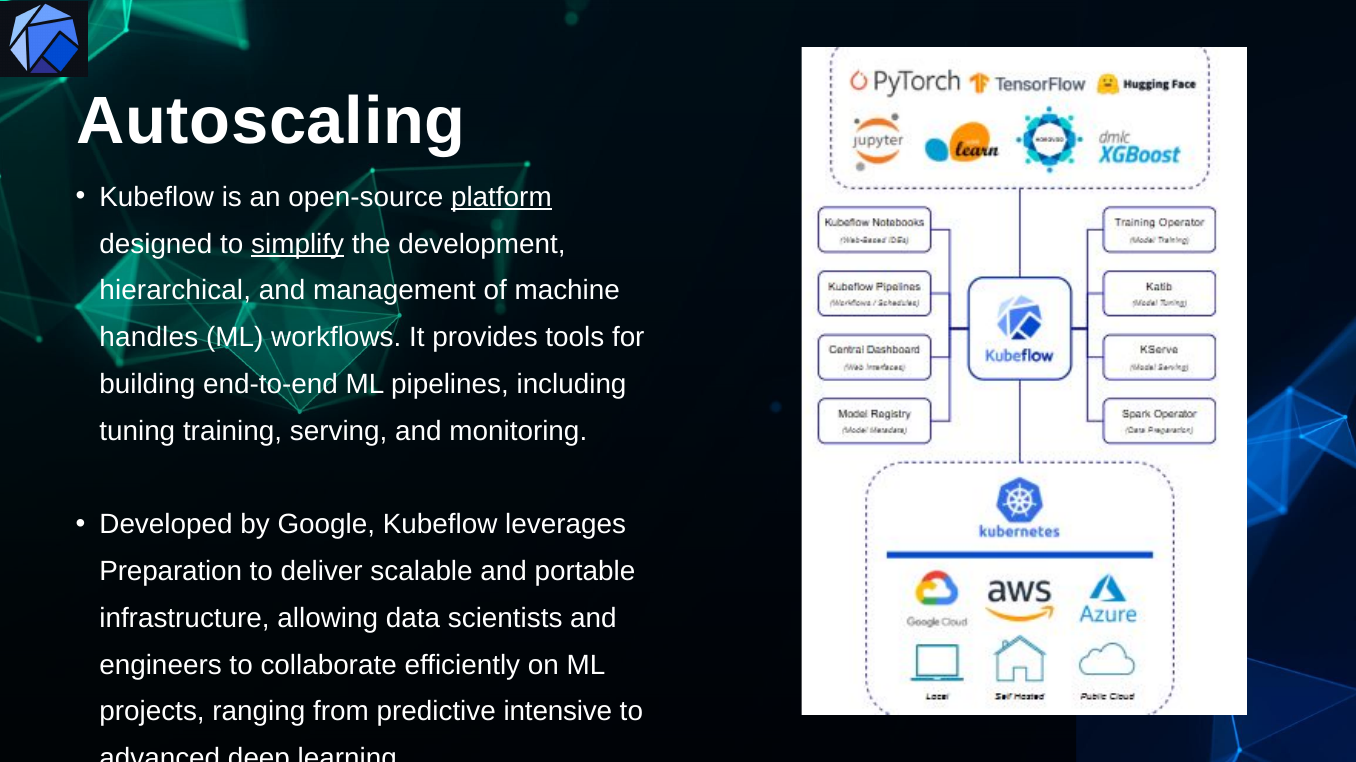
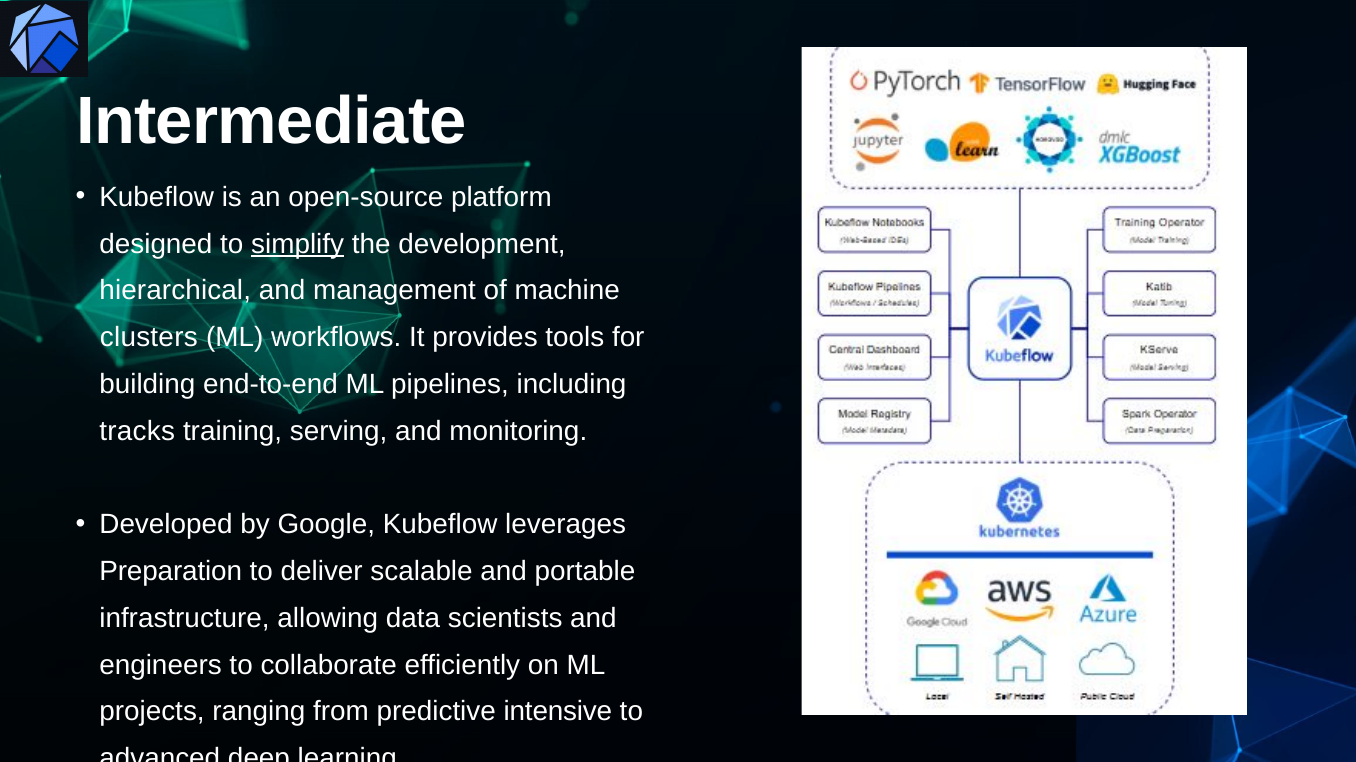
Autoscaling: Autoscaling -> Intermediate
platform underline: present -> none
handles: handles -> clusters
tuning: tuning -> tracks
